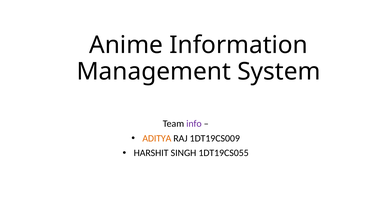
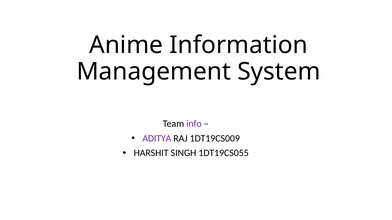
ADITYA colour: orange -> purple
